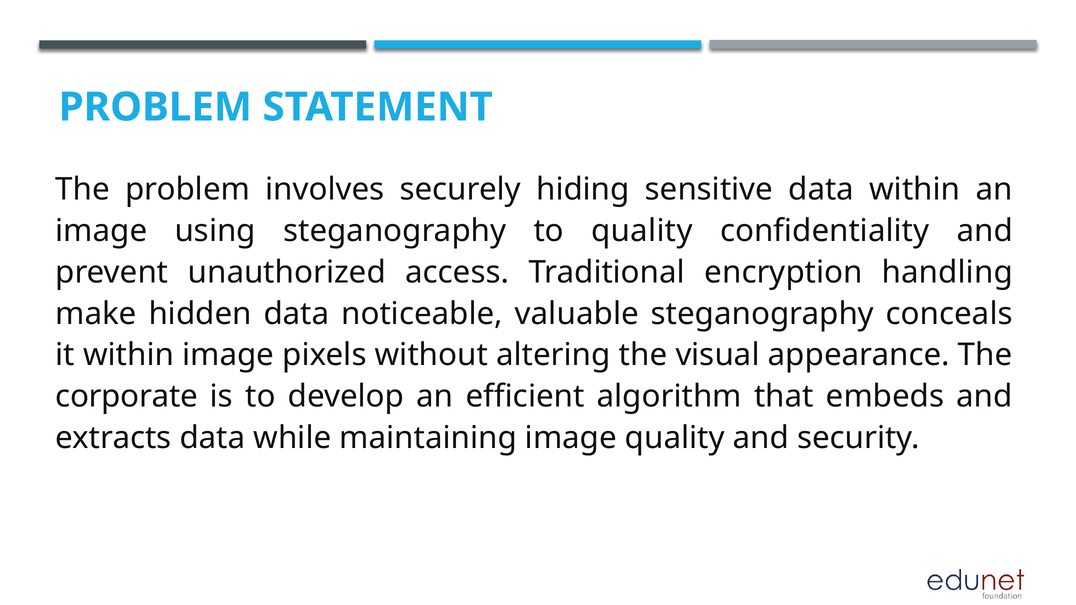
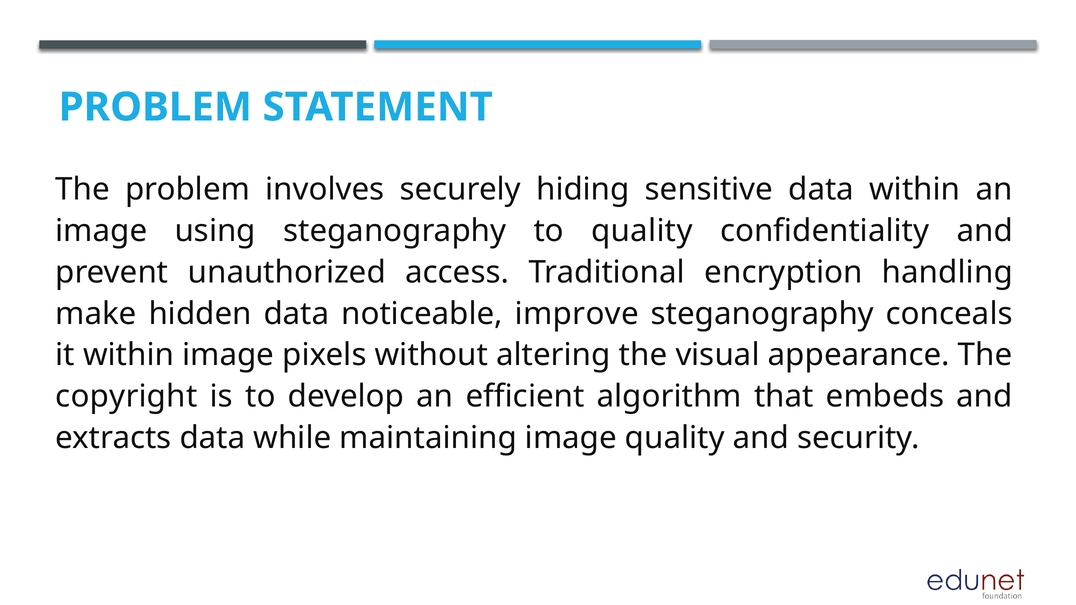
valuable: valuable -> improve
corporate: corporate -> copyright
